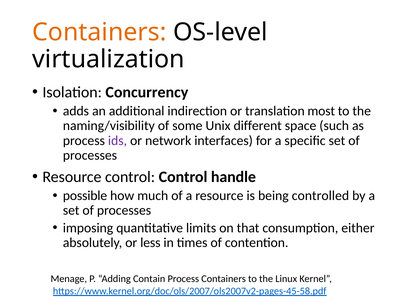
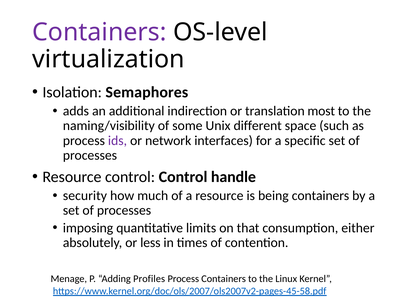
Containers at (99, 32) colour: orange -> purple
Concurrency: Concurrency -> Semaphores
possible: possible -> security
being controlled: controlled -> containers
Contain: Contain -> Profiles
